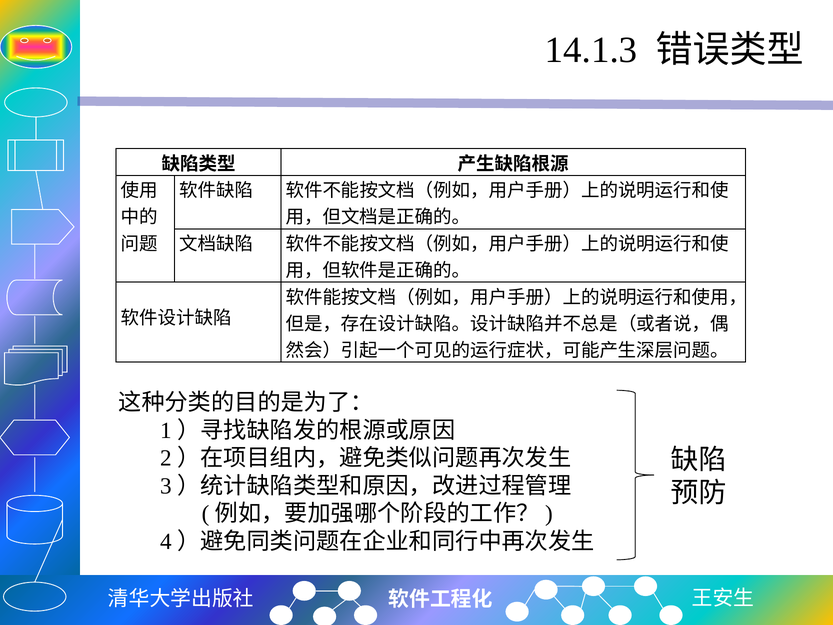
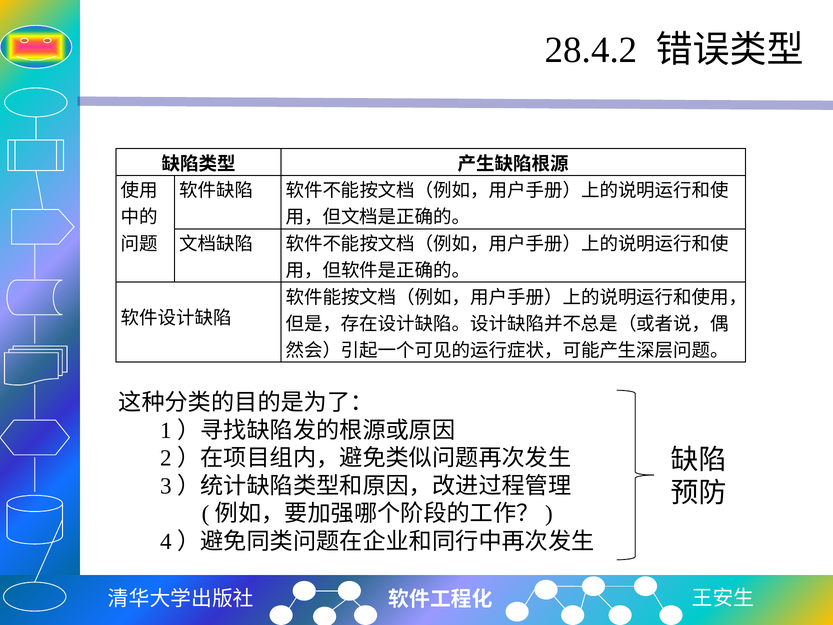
14.1.3: 14.1.3 -> 28.4.2
